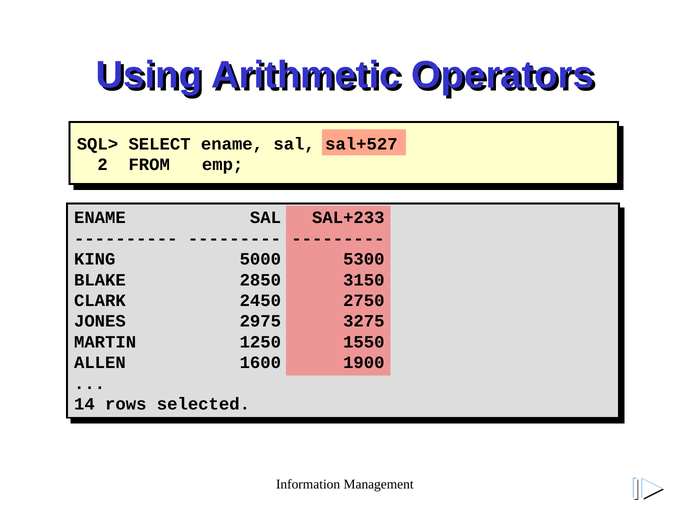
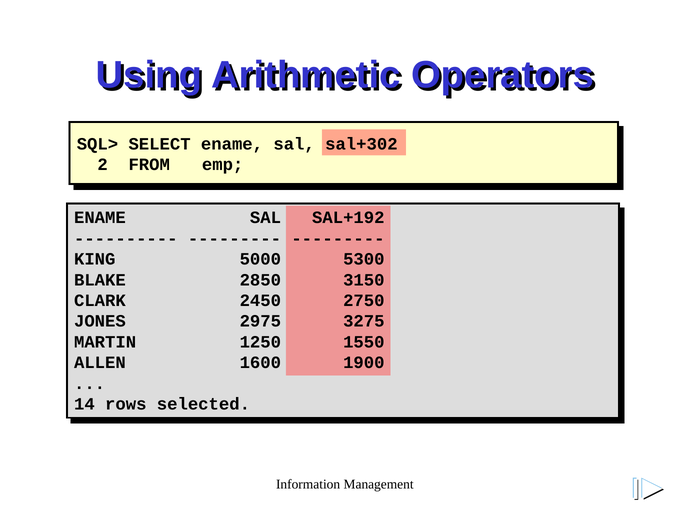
sal+527: sal+527 -> sal+302
SAL+233: SAL+233 -> SAL+192
